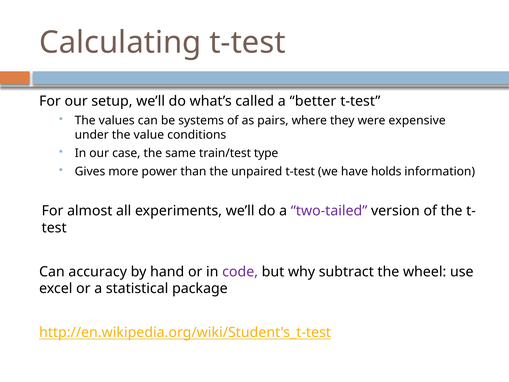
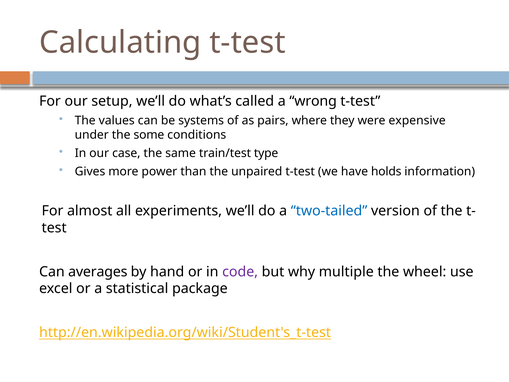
better: better -> wrong
value: value -> some
two-tailed colour: purple -> blue
accuracy: accuracy -> averages
subtract: subtract -> multiple
